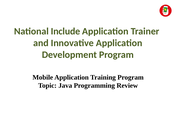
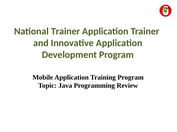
National Include: Include -> Trainer
